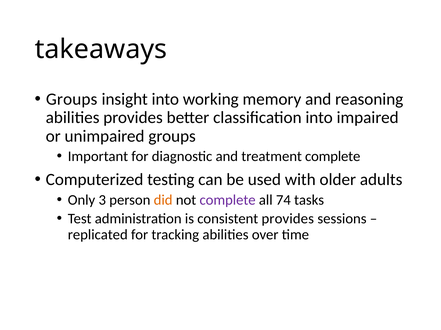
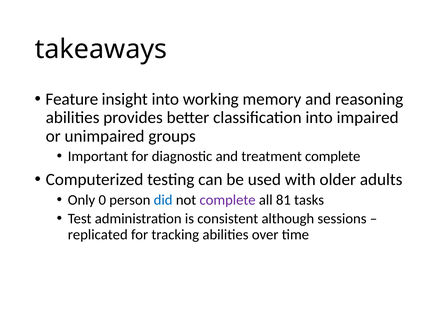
Groups at (72, 99): Groups -> Feature
3: 3 -> 0
did colour: orange -> blue
74: 74 -> 81
consistent provides: provides -> although
